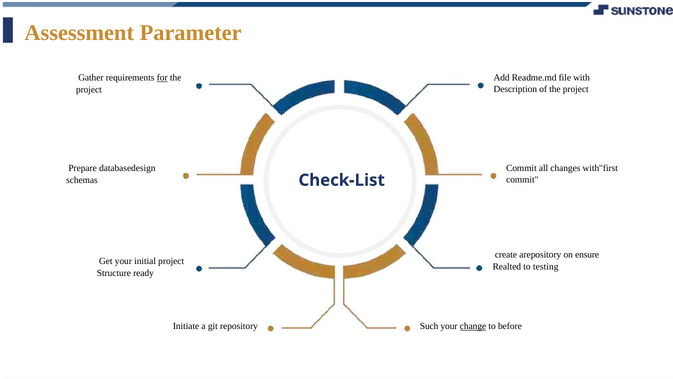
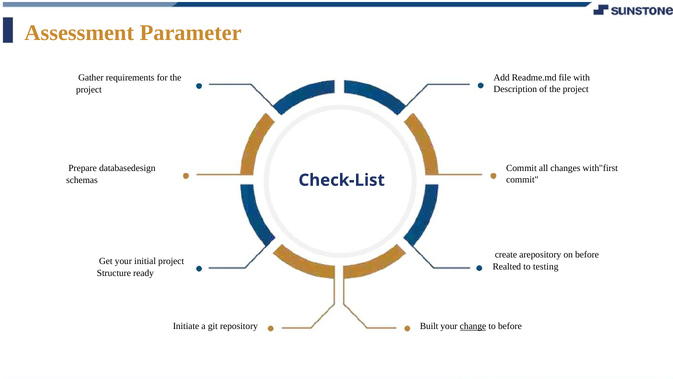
for underline: present -> none
on ensure: ensure -> before
Such: Such -> Built
